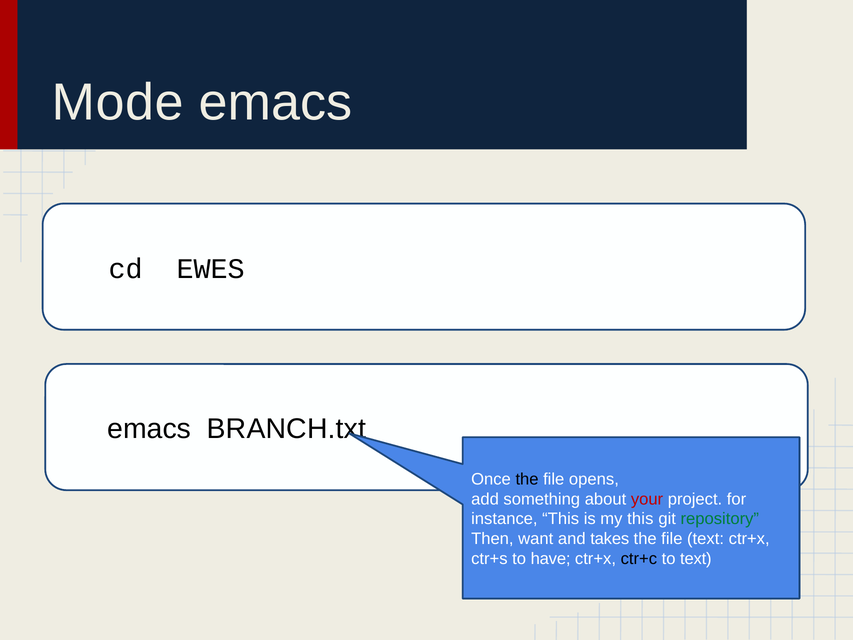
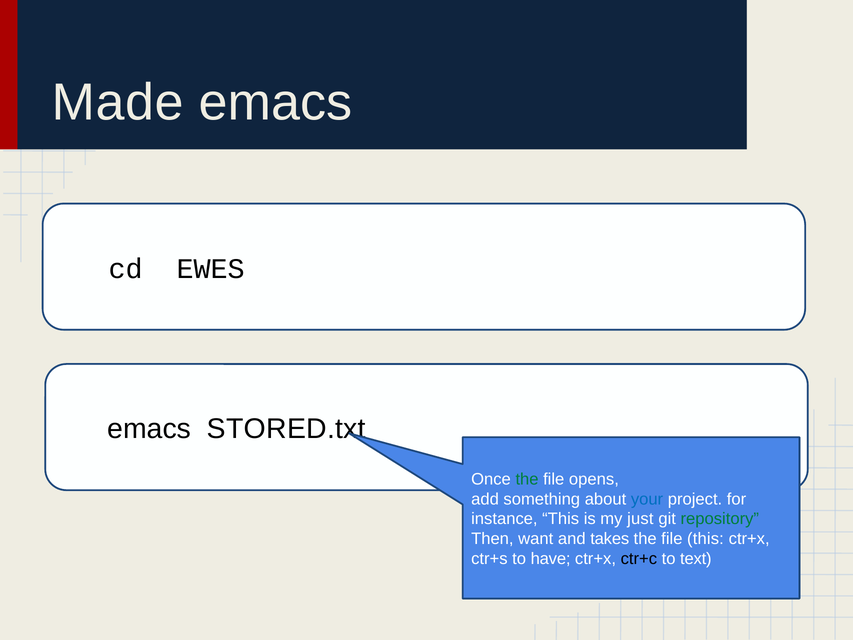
Mode: Mode -> Made
BRANCH.txt: BRANCH.txt -> STORED.txt
the at (527, 479) colour: black -> green
your colour: red -> blue
my this: this -> just
file text: text -> this
